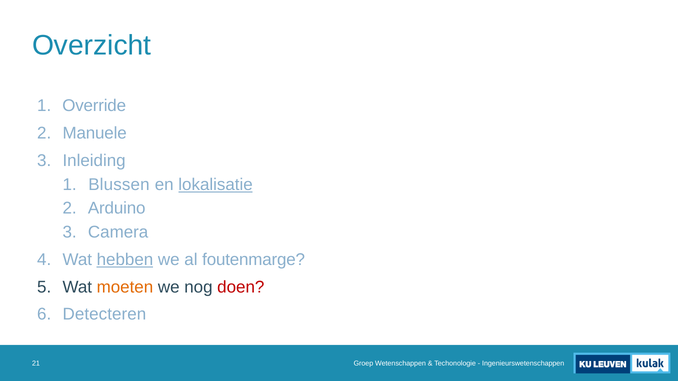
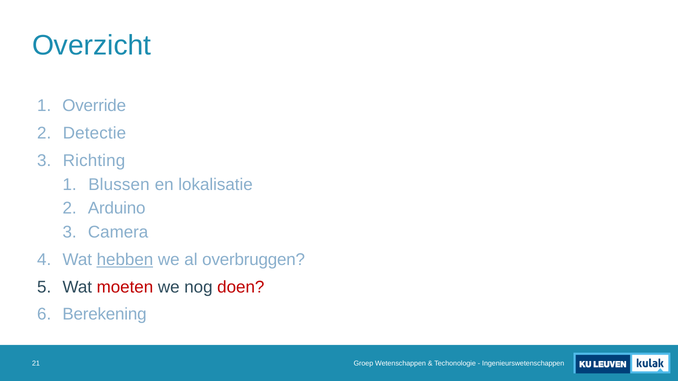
Manuele: Manuele -> Detectie
Inleiding: Inleiding -> Richting
lokalisatie underline: present -> none
foutenmarge: foutenmarge -> overbruggen
moeten colour: orange -> red
Detecteren: Detecteren -> Berekening
